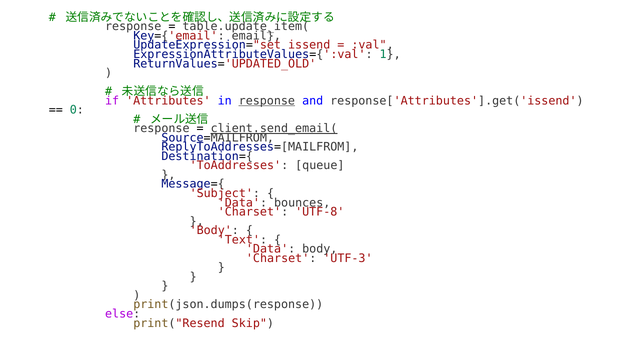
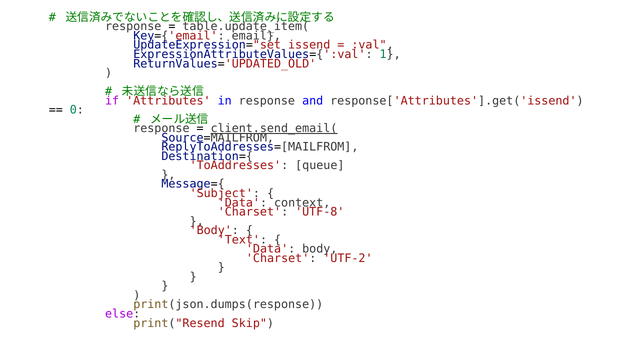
response at (267, 101) underline: present -> none
bounces: bounces -> context
UTF-3: UTF-3 -> UTF-2
